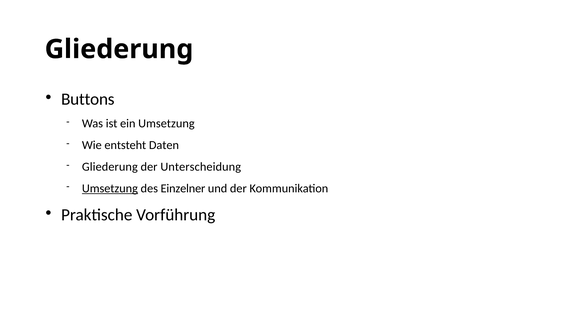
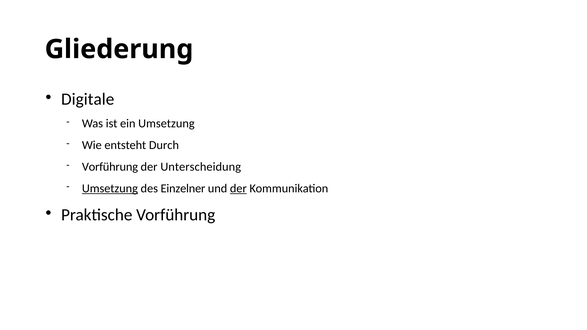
Buttons: Buttons -> Digitale
Daten: Daten -> Durch
Gliederung at (110, 167): Gliederung -> Vorführung
der at (238, 188) underline: none -> present
